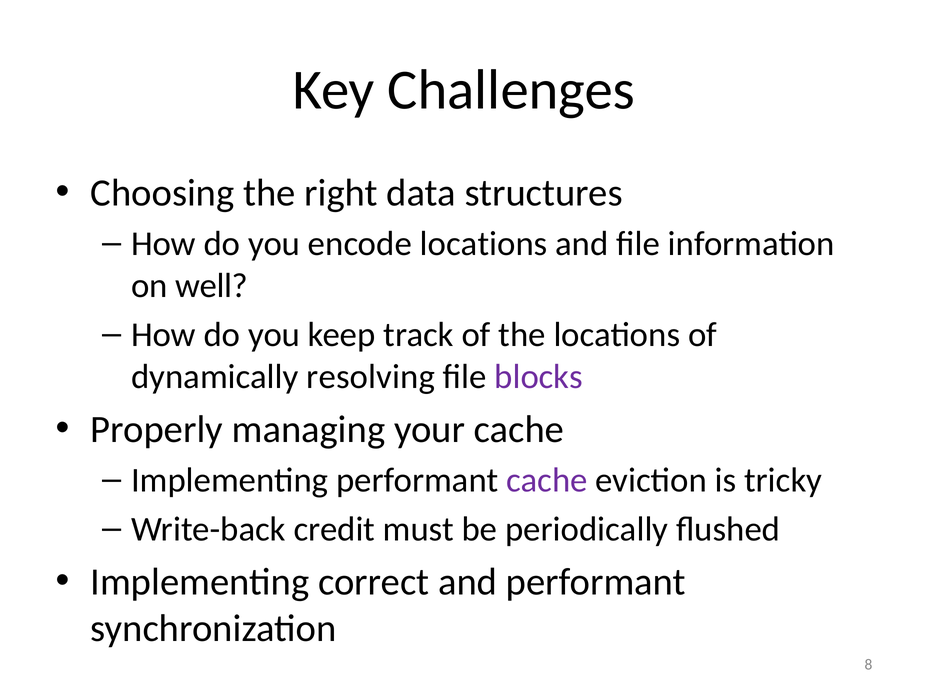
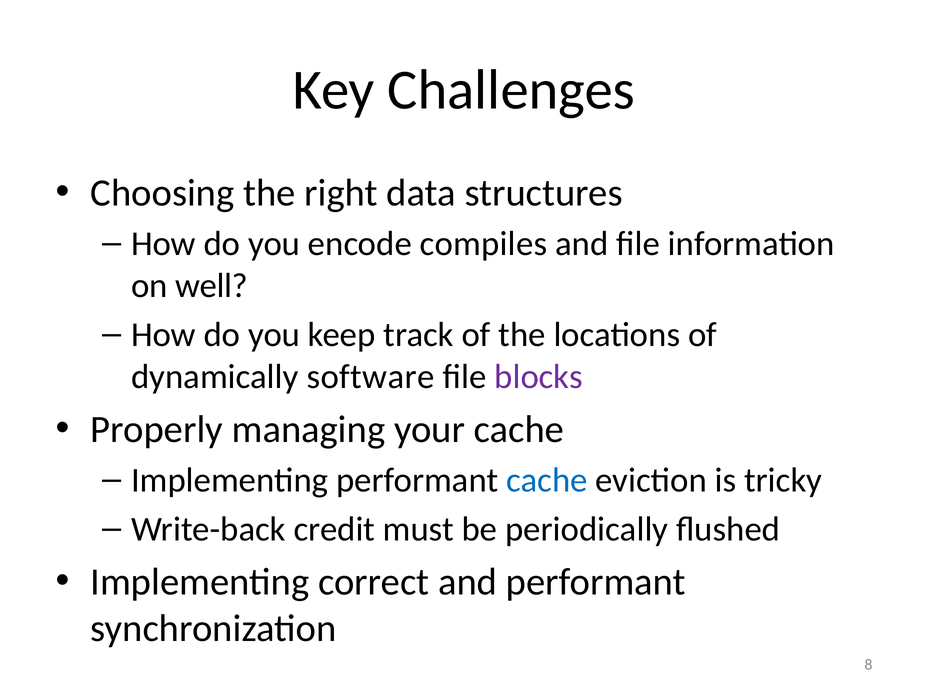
encode locations: locations -> compiles
resolving: resolving -> software
cache at (547, 480) colour: purple -> blue
